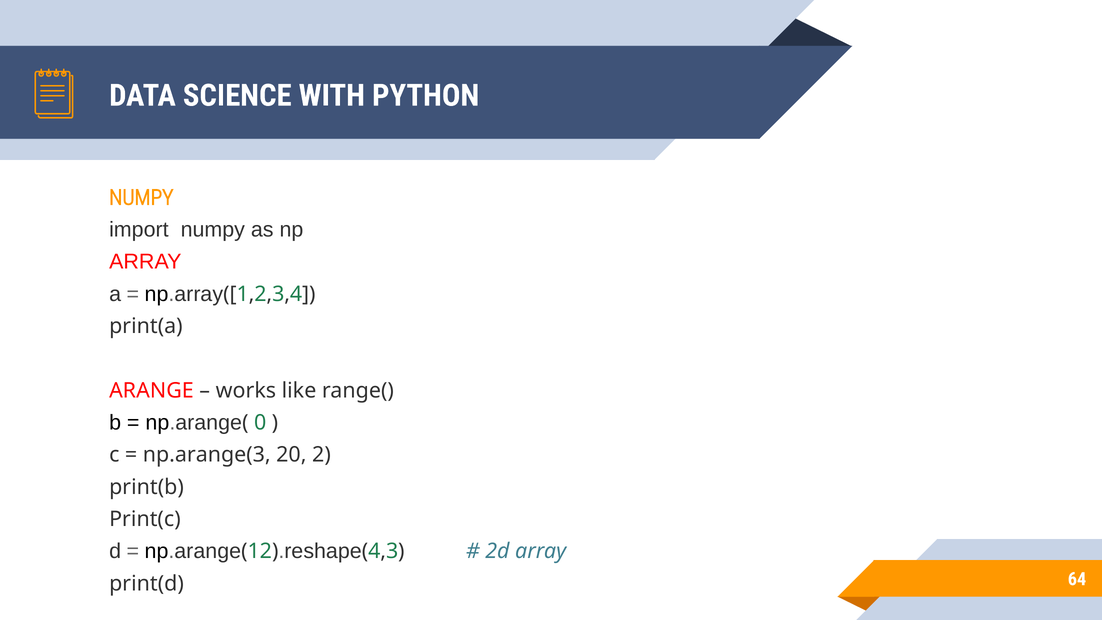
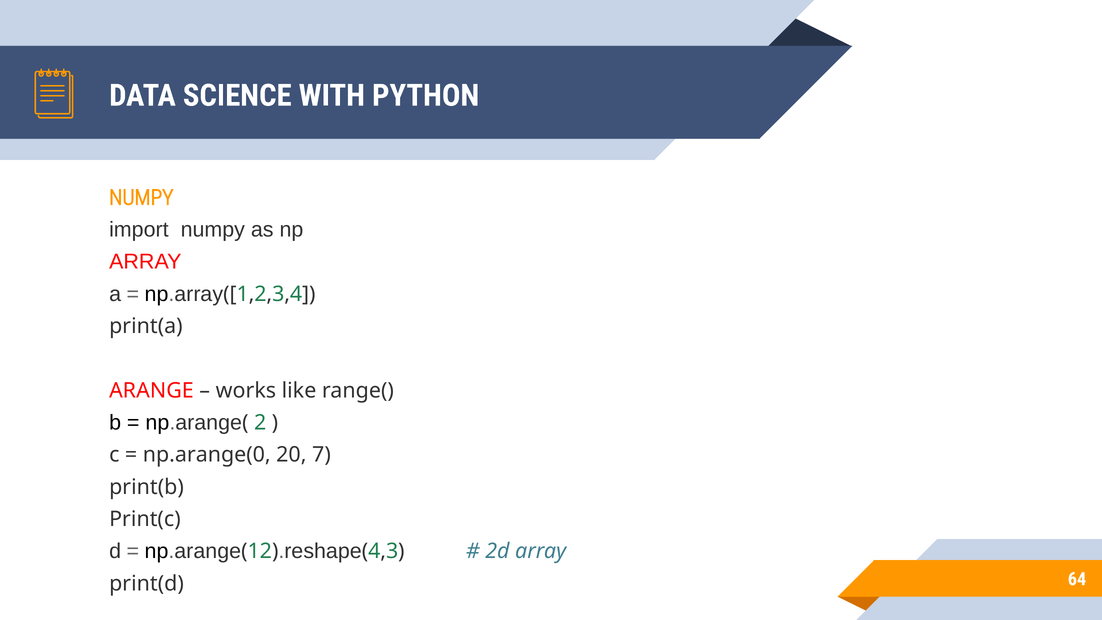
0: 0 -> 2
np.arange(3: np.arange(3 -> np.arange(0
2: 2 -> 7
